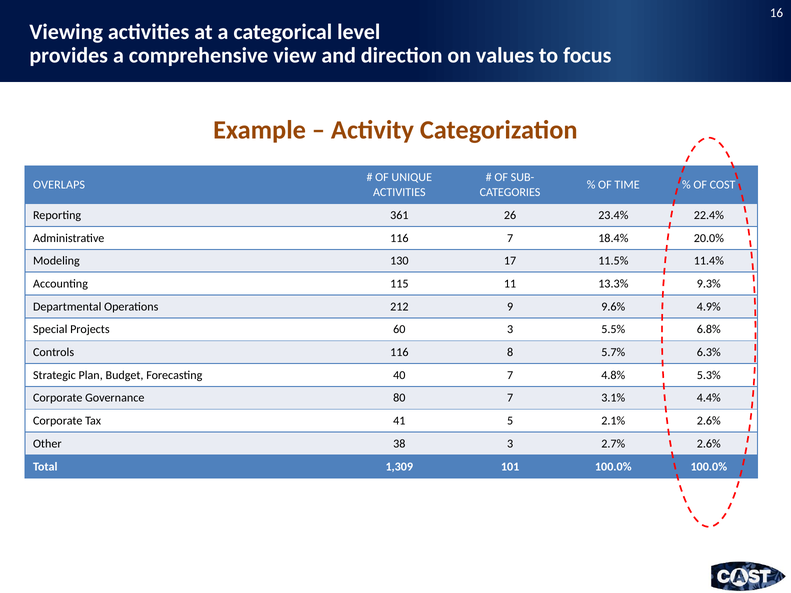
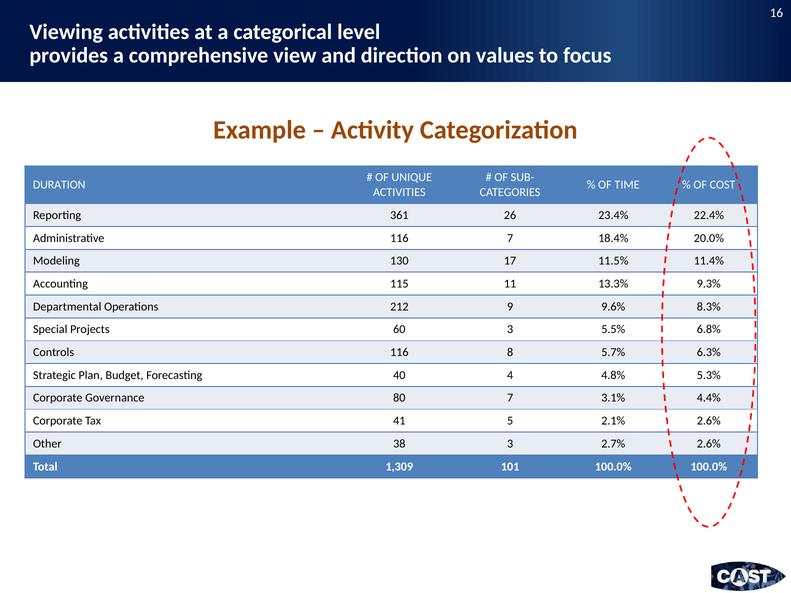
OVERLAPS: OVERLAPS -> DURATION
4.9%: 4.9% -> 8.3%
40 7: 7 -> 4
